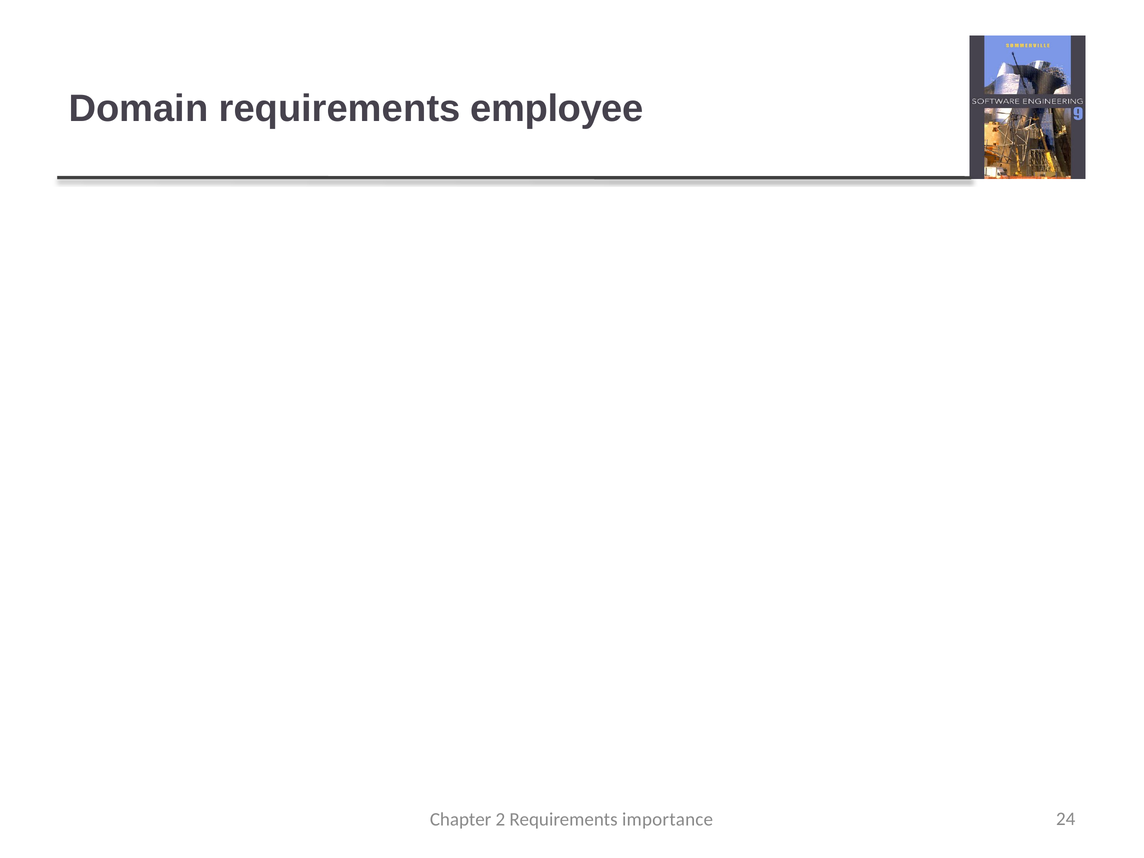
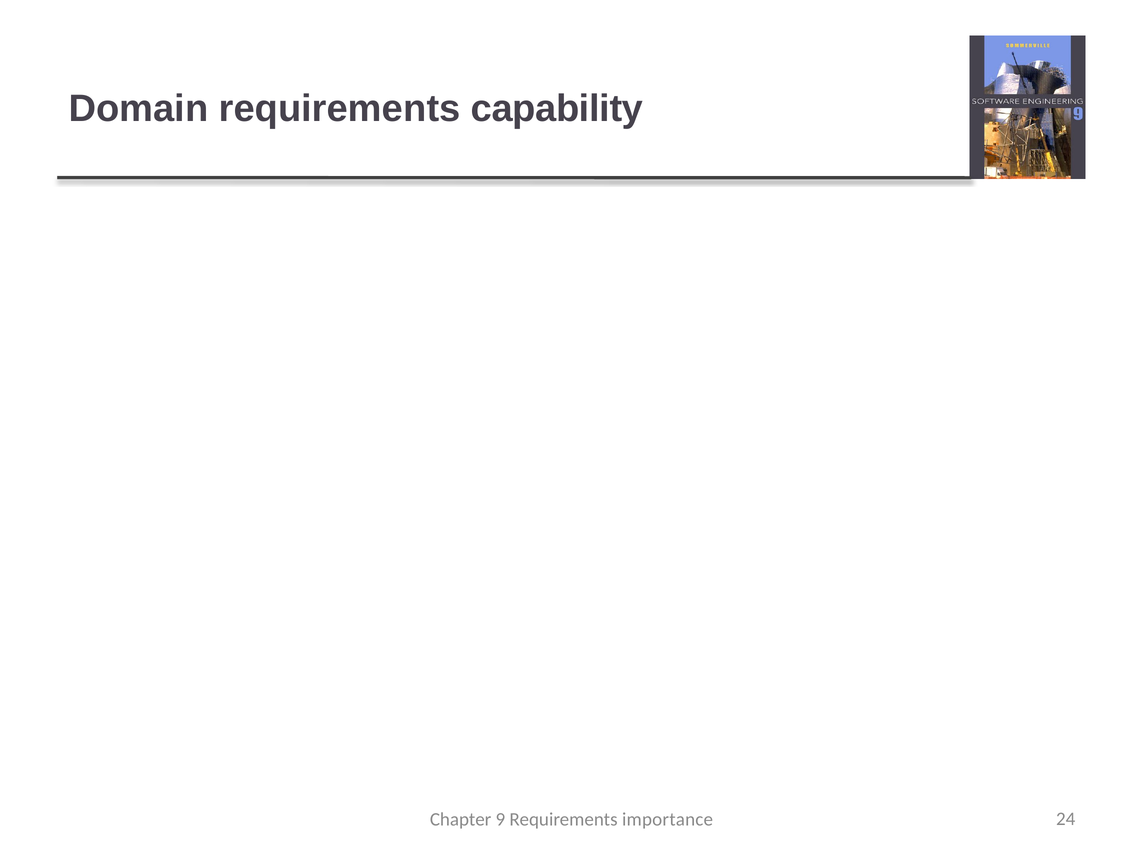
employee: employee -> capability
2: 2 -> 9
